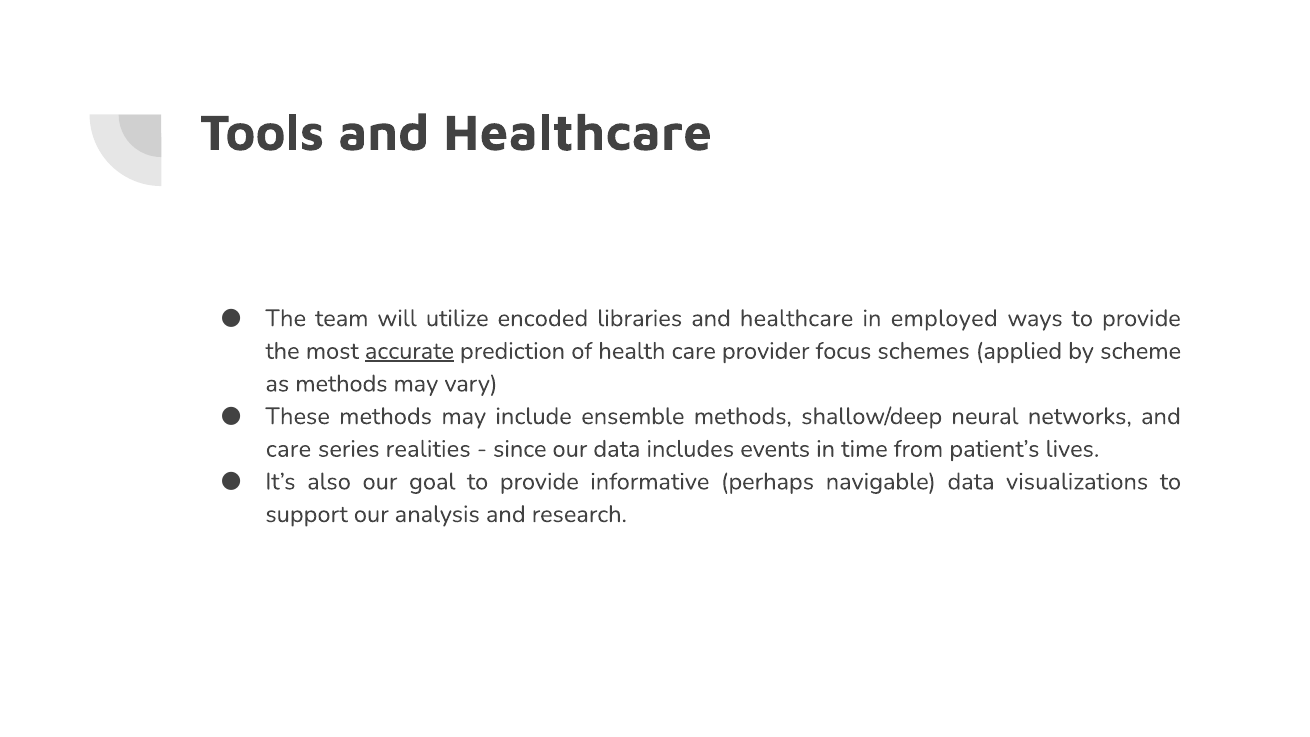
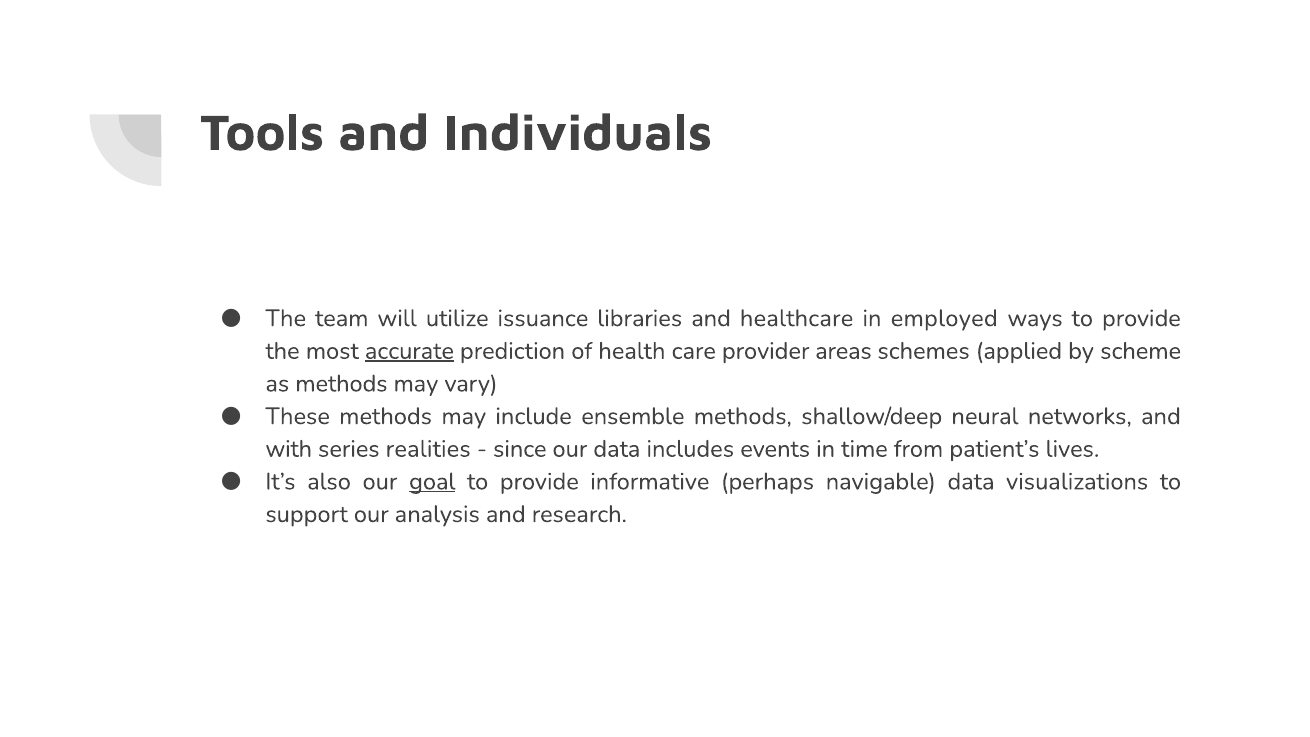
Tools and Healthcare: Healthcare -> Individuals
encoded: encoded -> issuance
focus: focus -> areas
care at (288, 449): care -> with
goal underline: none -> present
